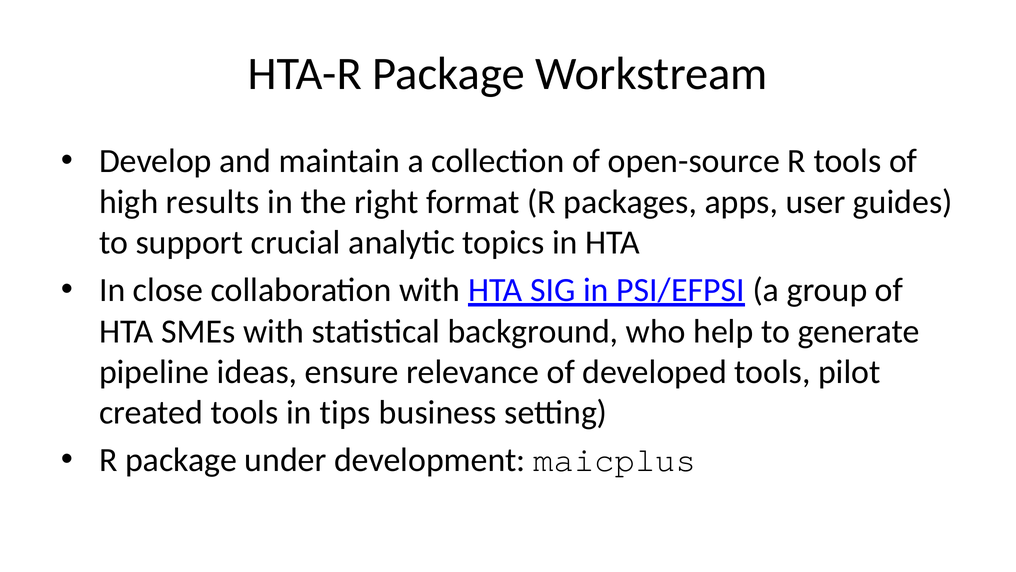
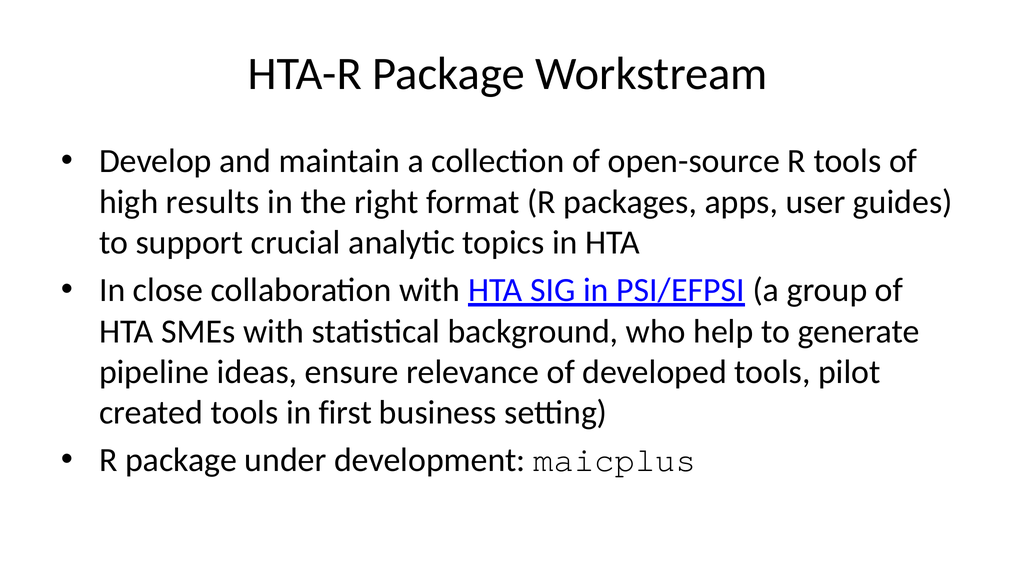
tips: tips -> first
